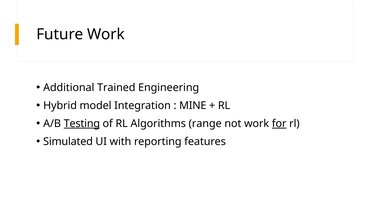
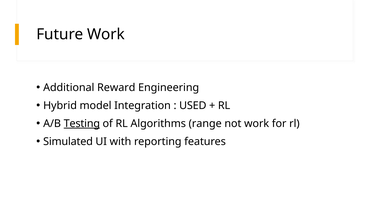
Trained: Trained -> Reward
MINE: MINE -> USED
for underline: present -> none
